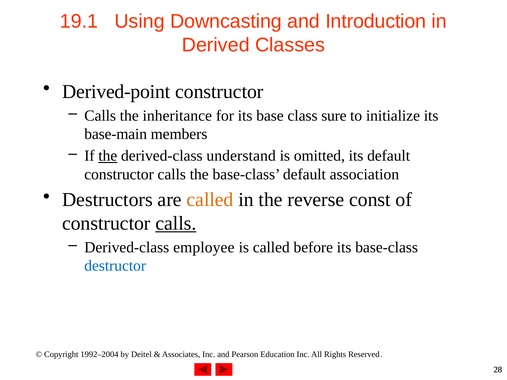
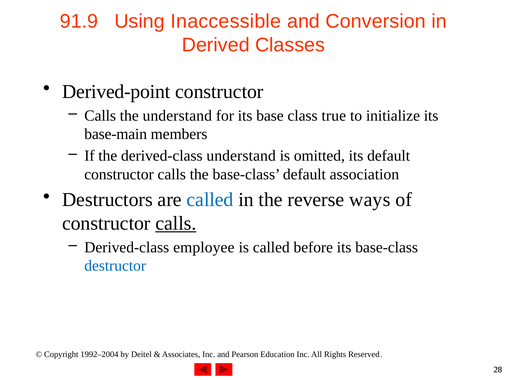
19.1: 19.1 -> 91.9
Downcasting: Downcasting -> Inaccessible
Introduction: Introduction -> Conversion
the inheritance: inheritance -> understand
sure: sure -> true
the at (108, 156) underline: present -> none
called at (210, 200) colour: orange -> blue
const: const -> ways
